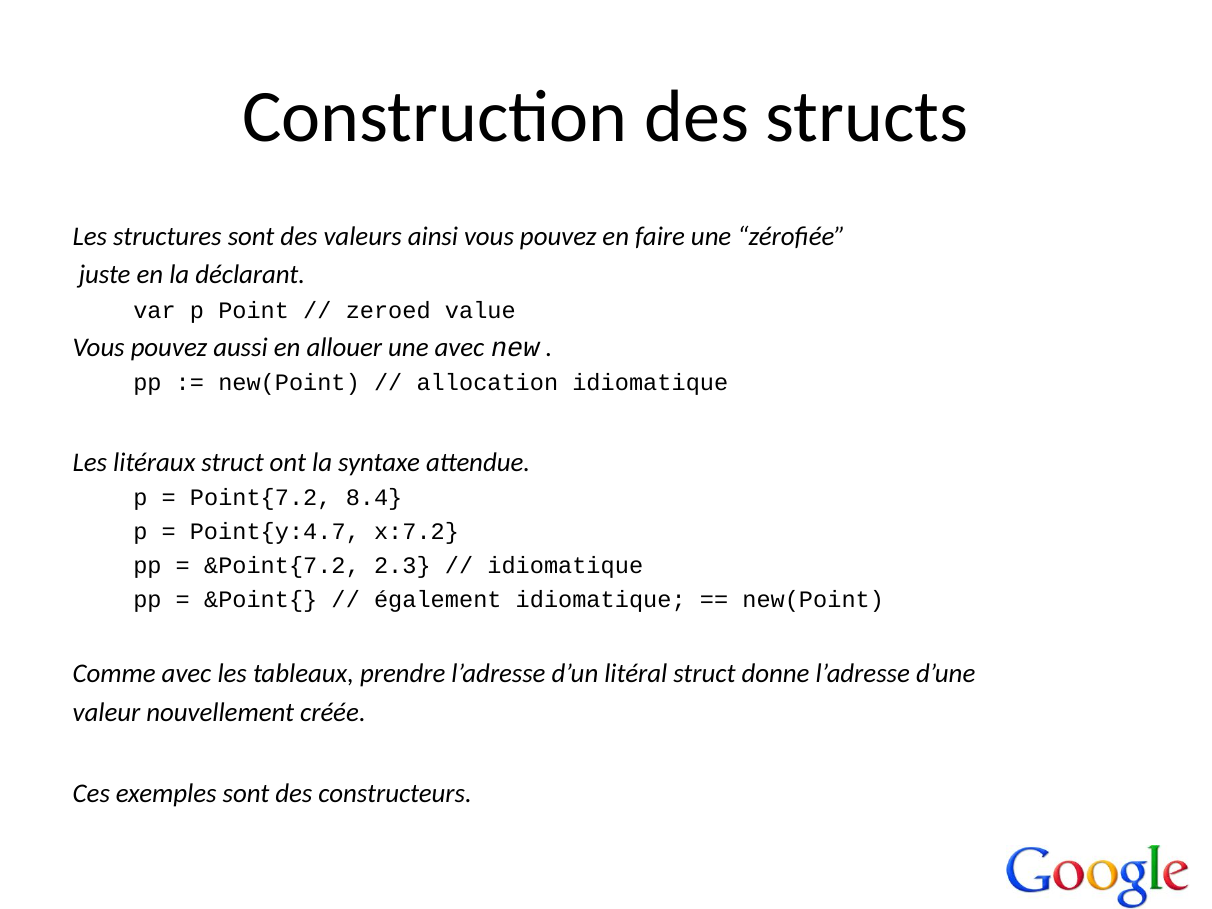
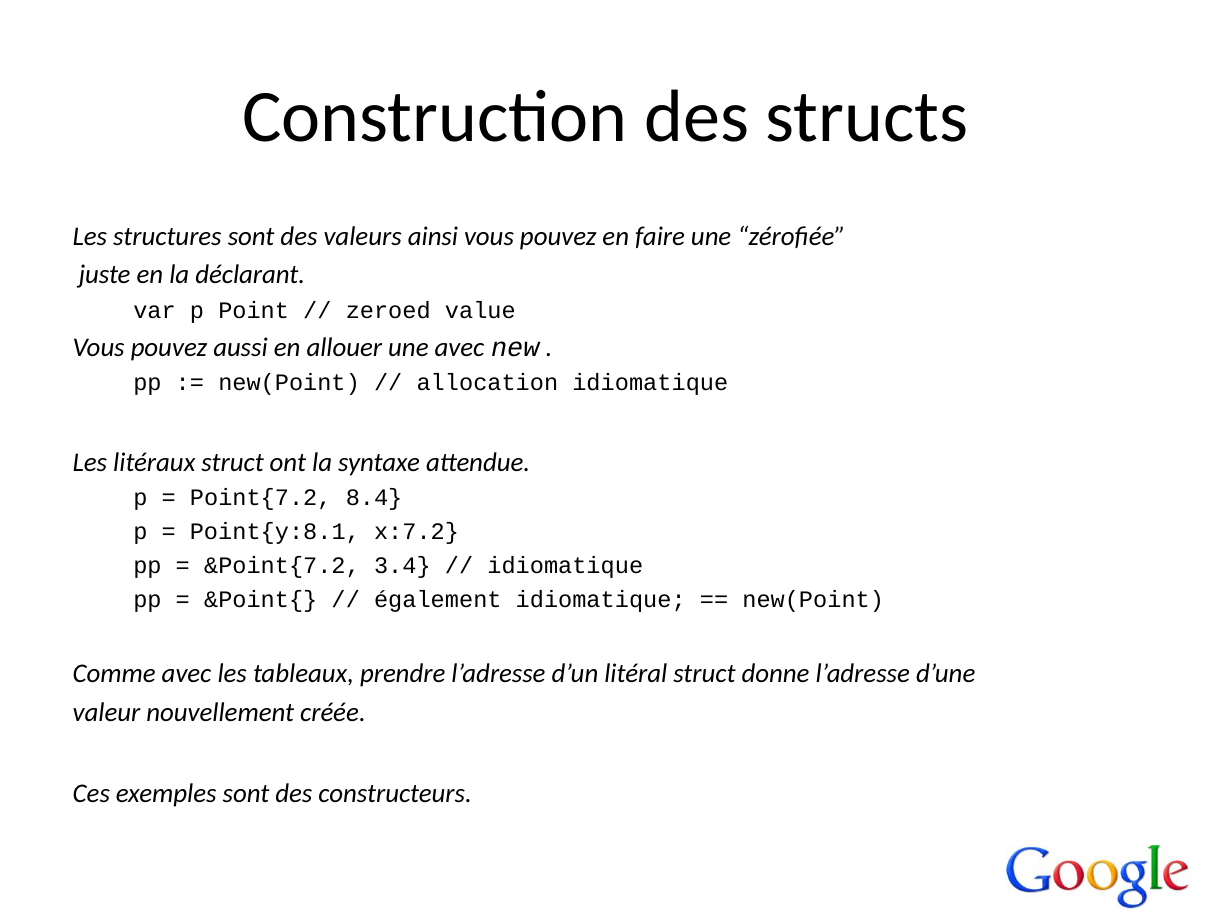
Point{y:4.7: Point{y:4.7 -> Point{y:8.1
2.3: 2.3 -> 3.4
